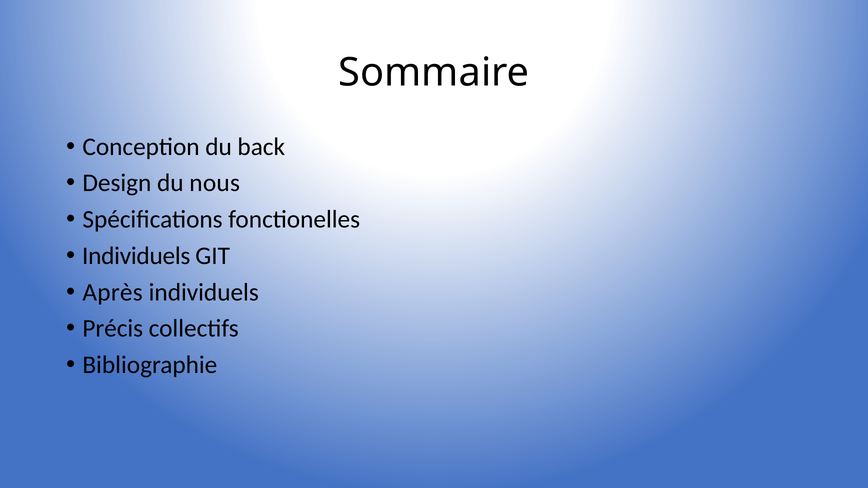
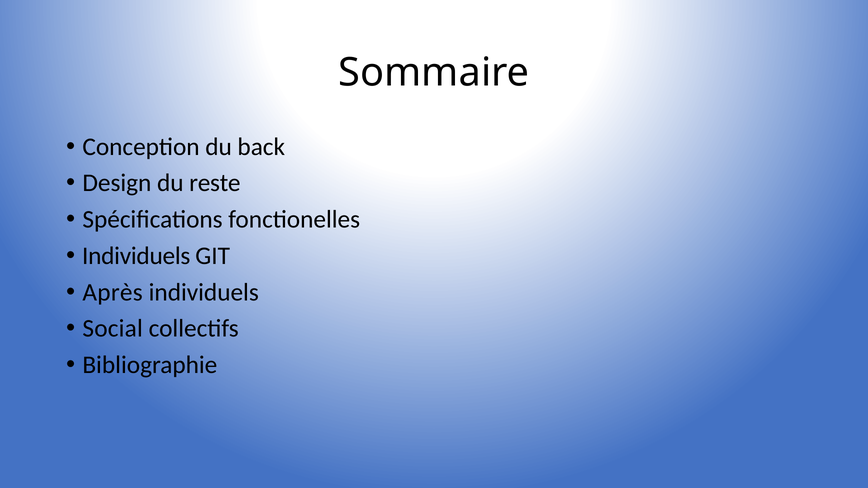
nous: nous -> reste
Précis: Précis -> Social
